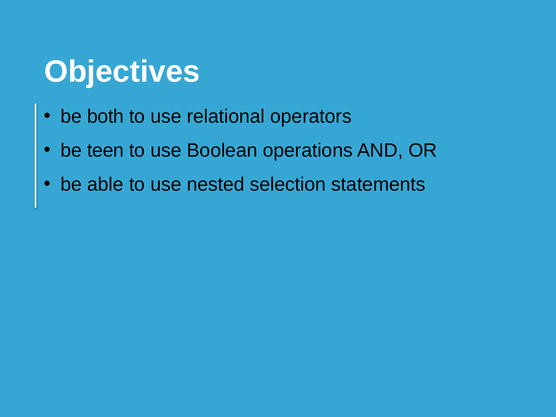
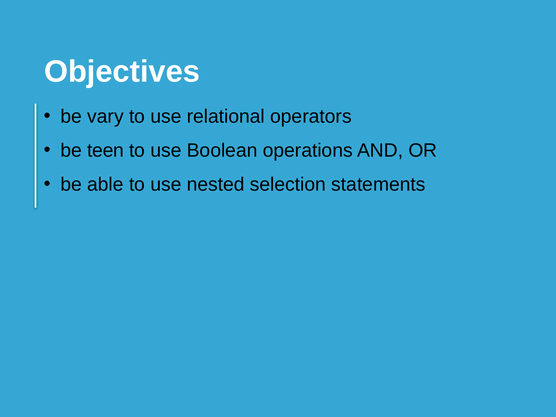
both: both -> vary
